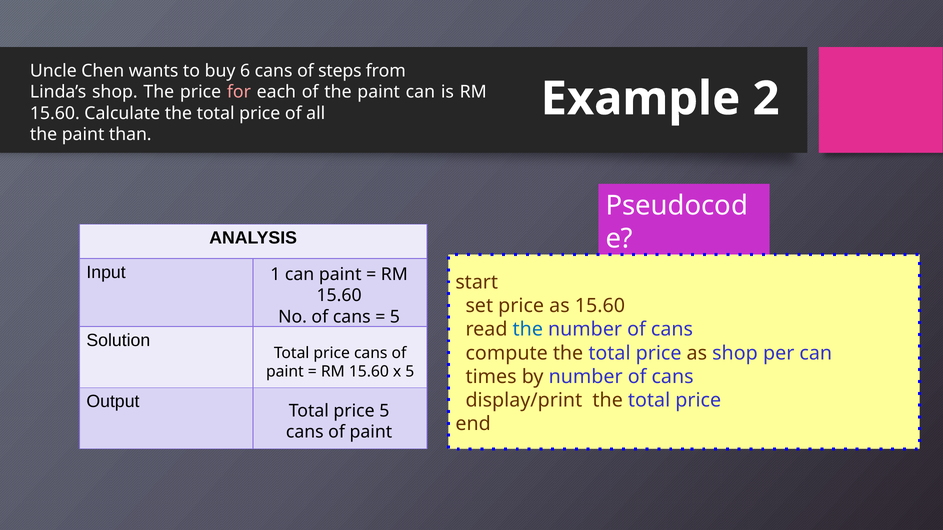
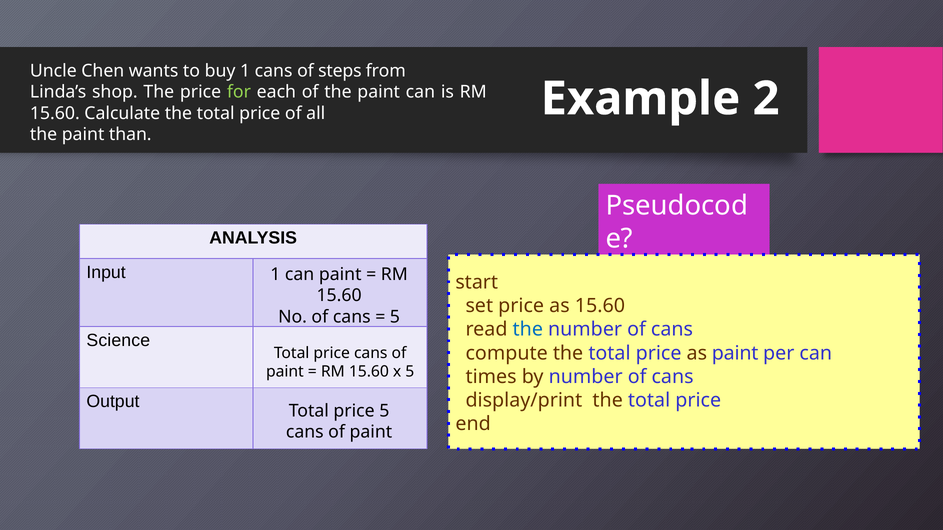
buy 6: 6 -> 1
for colour: pink -> light green
Solution: Solution -> Science
as shop: shop -> paint
